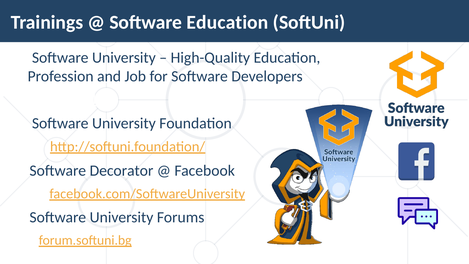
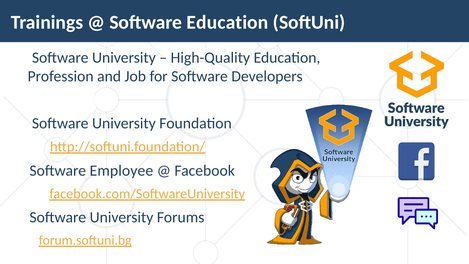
Decorator: Decorator -> Employee
